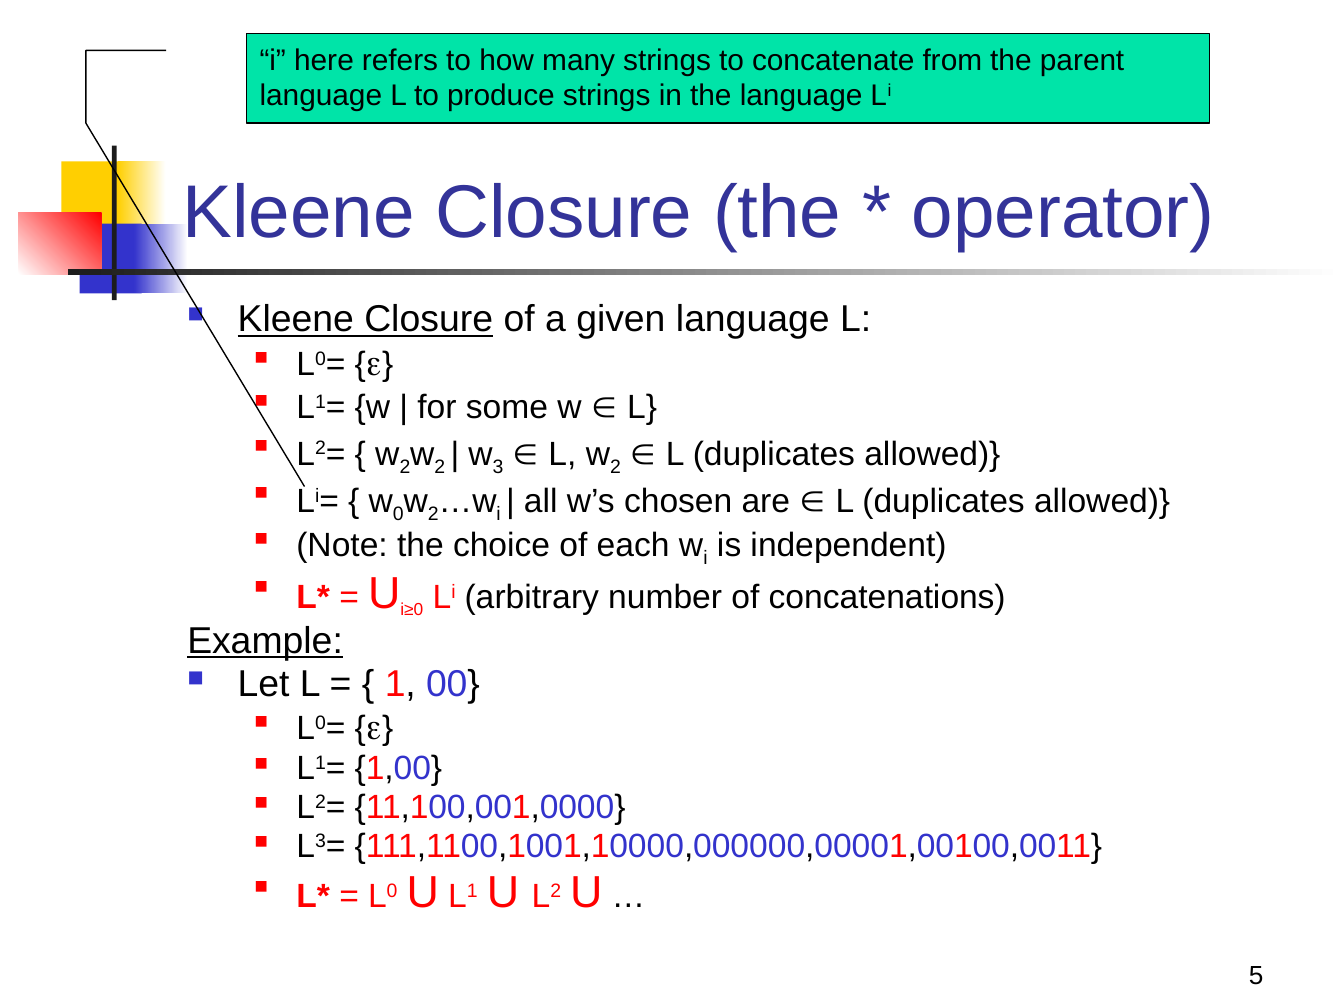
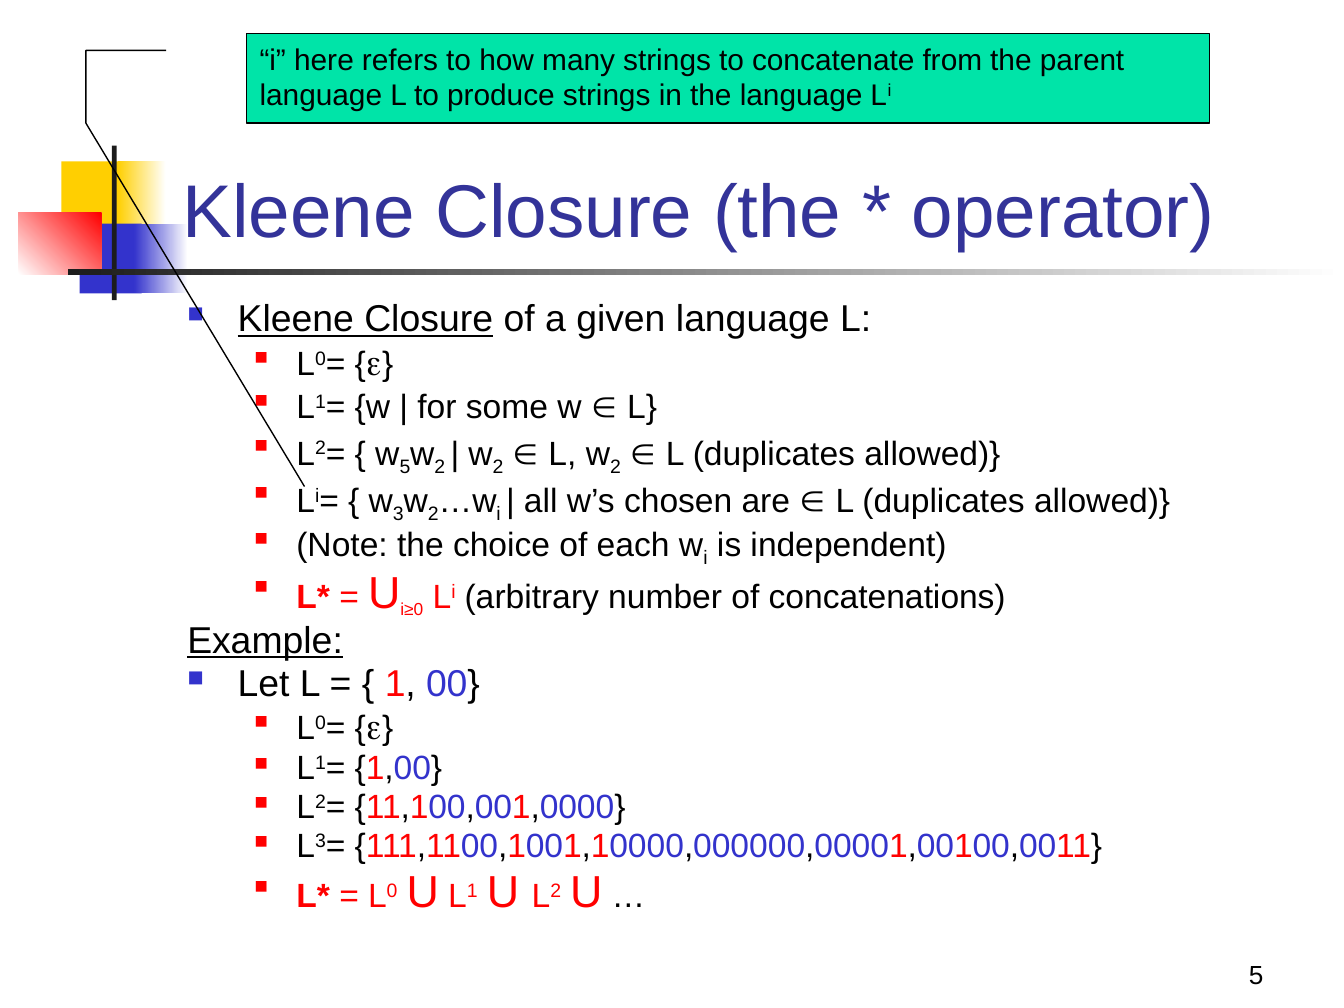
2 at (405, 467): 2 -> 5
3 at (498, 467): 3 -> 2
0: 0 -> 3
